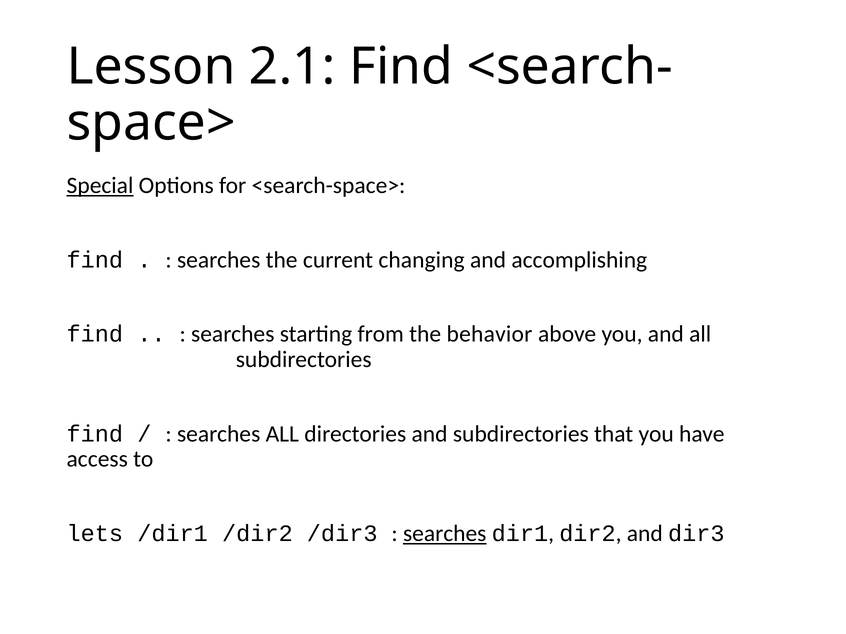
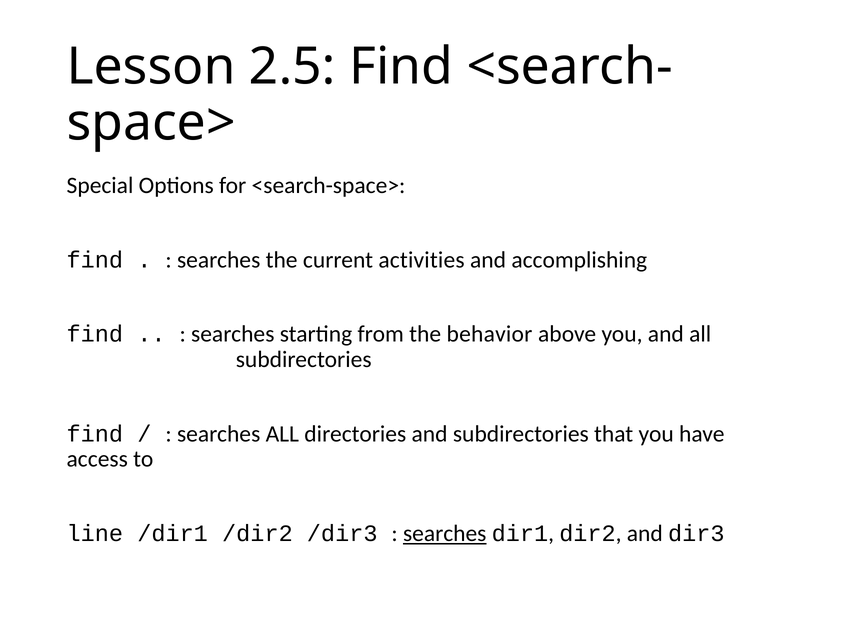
2.1: 2.1 -> 2.5
Special underline: present -> none
changing: changing -> activities
lets: lets -> line
